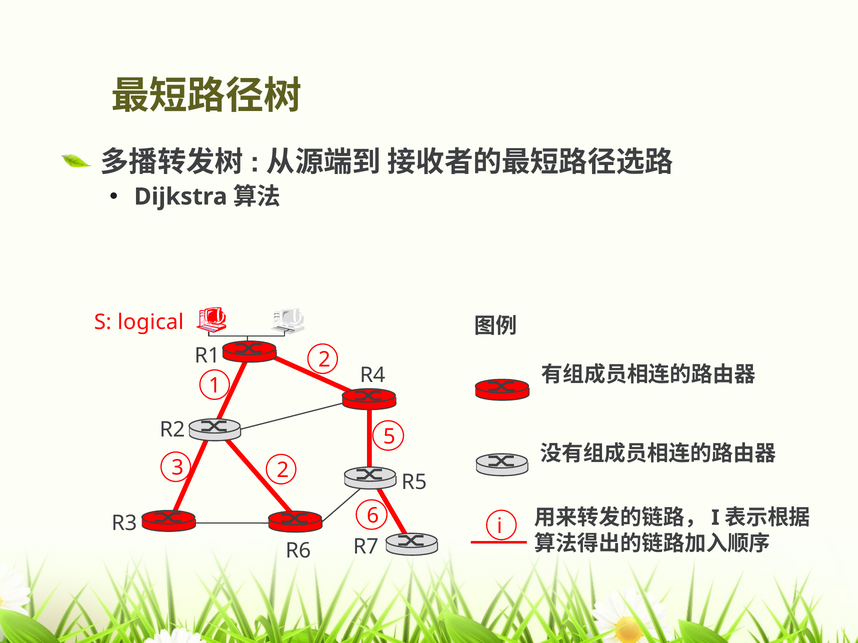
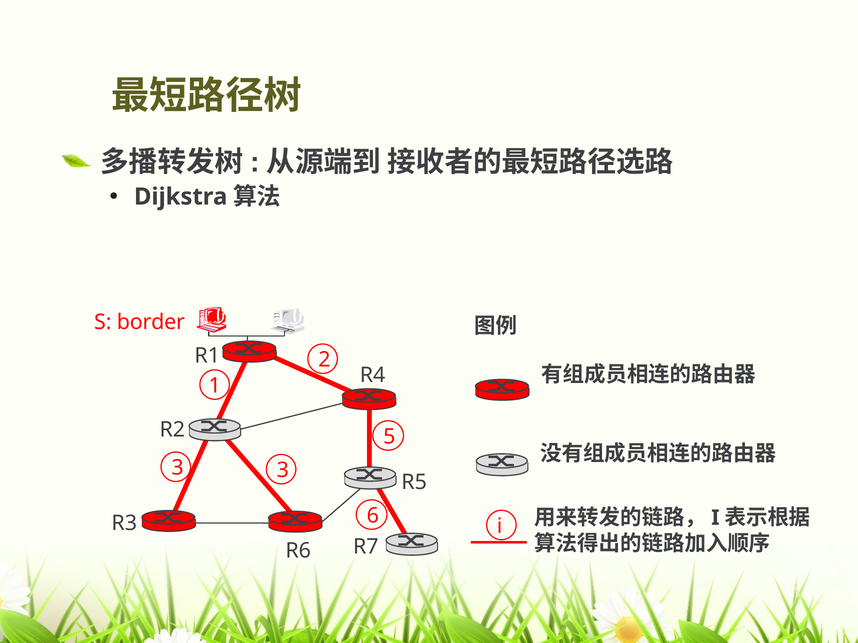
logical: logical -> border
3 2: 2 -> 3
